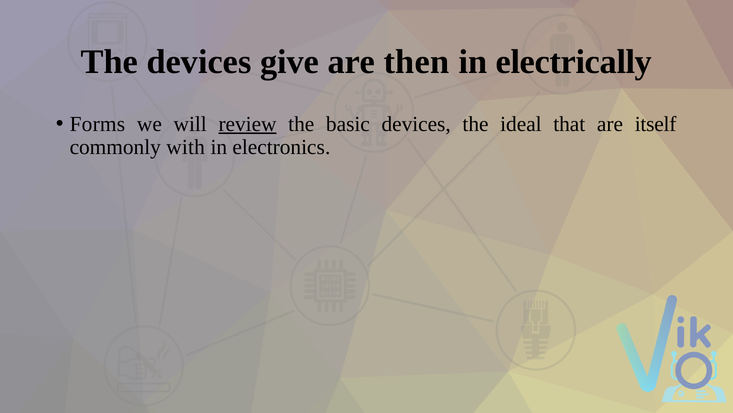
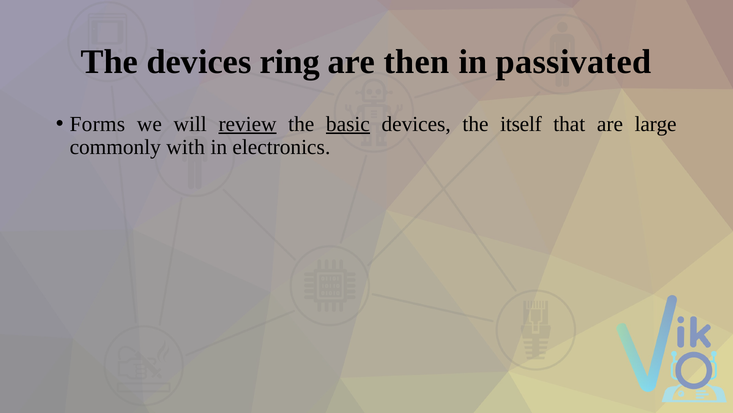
give: give -> ring
electrically: electrically -> passivated
basic underline: none -> present
ideal: ideal -> itself
itself: itself -> large
